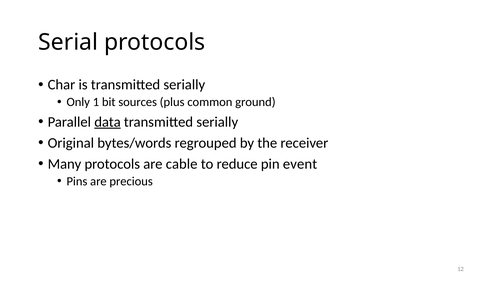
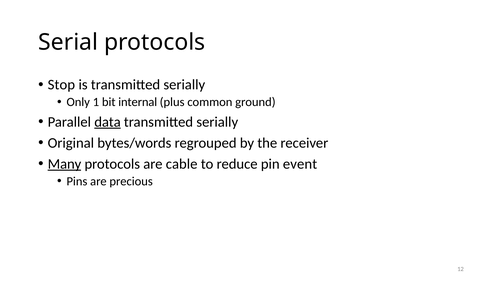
Char: Char -> Stop
sources: sources -> internal
Many underline: none -> present
